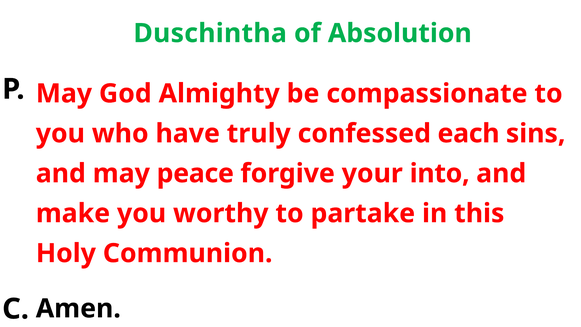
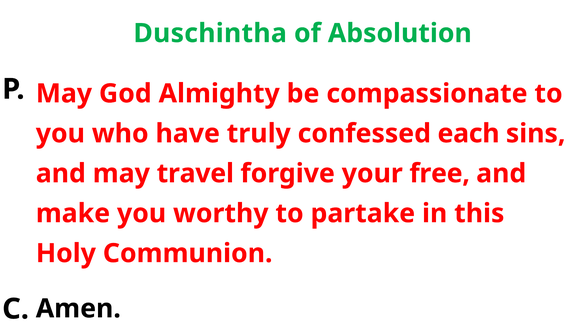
peace: peace -> travel
into: into -> free
